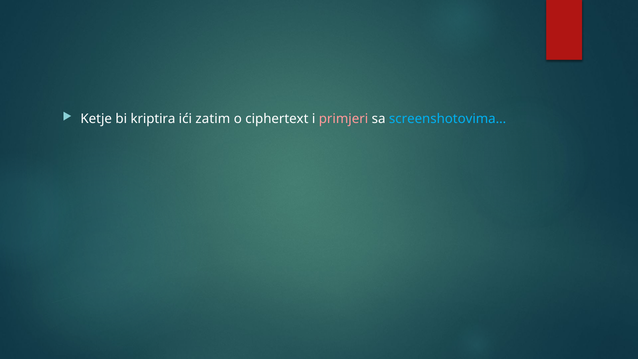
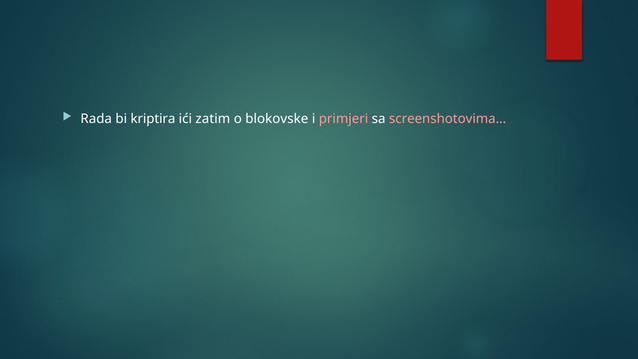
Ketje: Ketje -> Rada
ciphertext: ciphertext -> blokovske
screenshotovima… colour: light blue -> pink
